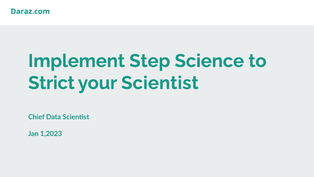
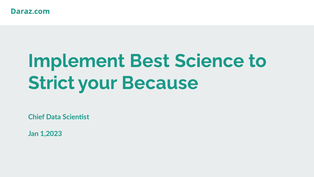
Step: Step -> Best
your Scientist: Scientist -> Because
